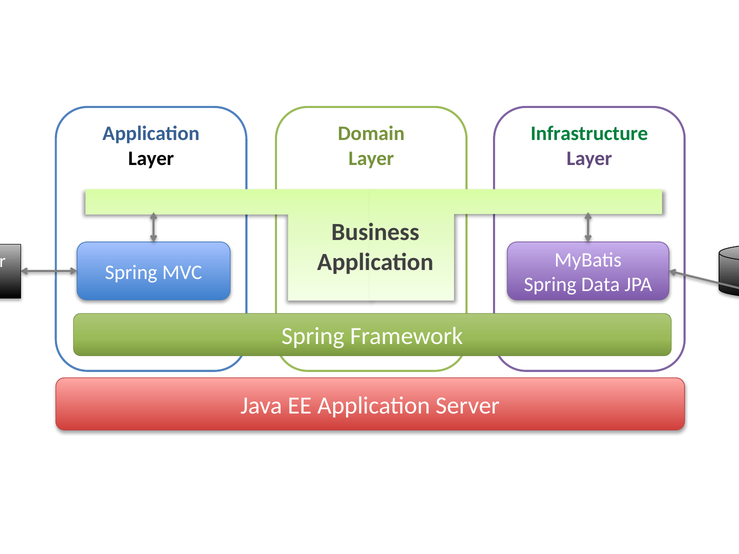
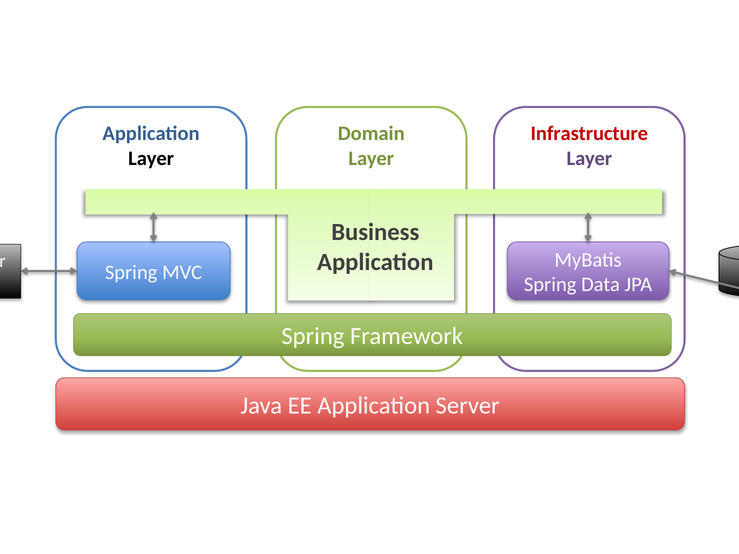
Infrastructure colour: green -> red
